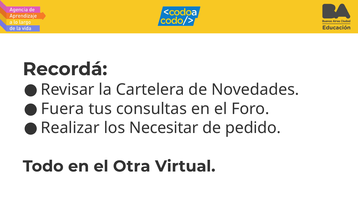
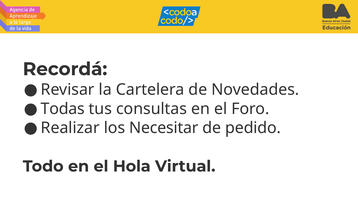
Fuera: Fuera -> Todas
Otra: Otra -> Hola
